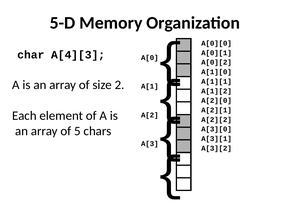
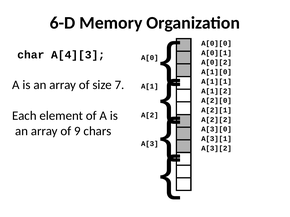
5-D: 5-D -> 6-D
2: 2 -> 7
5: 5 -> 9
